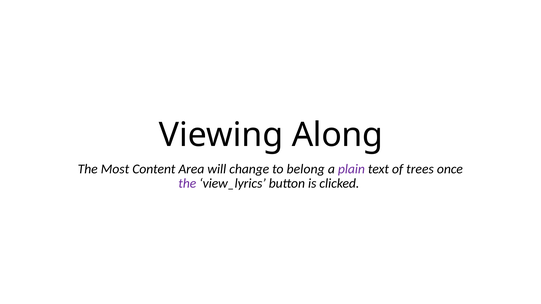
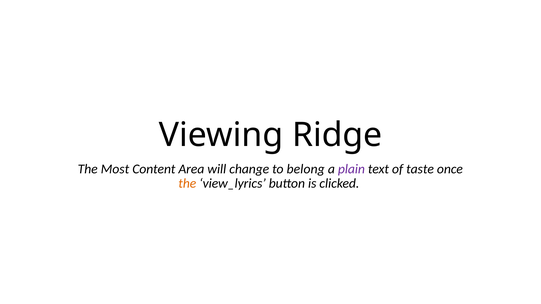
Along: Along -> Ridge
trees: trees -> taste
the at (187, 184) colour: purple -> orange
